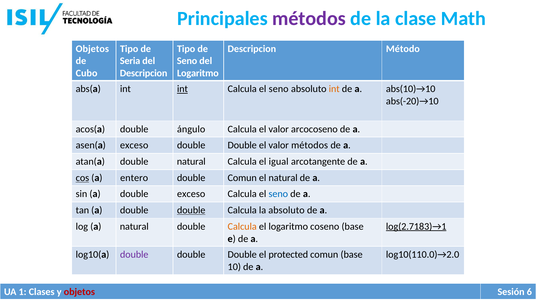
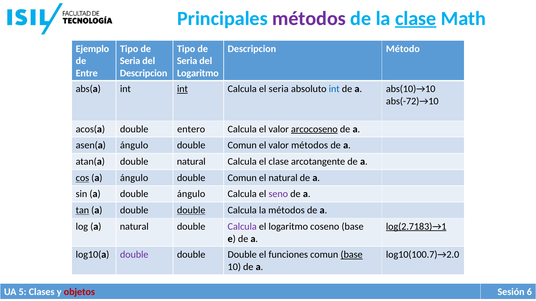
clase at (416, 18) underline: none -> present
Objetos at (92, 49): Objetos -> Ejemplo
Seno at (187, 61): Seno -> Seria
Cubo: Cubo -> Entre
seno at (279, 89): seno -> seria
int at (334, 89) colour: orange -> blue
abs(-20)→10: abs(-20)→10 -> abs(-72)→10
ángulo: ángulo -> entero
arcocoseno underline: none -> present
asen(a exceso: exceso -> ángulo
Double at (242, 146): Double -> Comun
el igual: igual -> clase
a entero: entero -> ángulo
double exceso: exceso -> ángulo
seno at (278, 194) colour: blue -> purple
tan underline: none -> present
la absoluto: absoluto -> métodos
Calcula at (242, 227) colour: orange -> purple
protected: protected -> funciones
base at (352, 255) underline: none -> present
log10(110.0)→2.0: log10(110.0)→2.0 -> log10(100.7)→2.0
1: 1 -> 5
